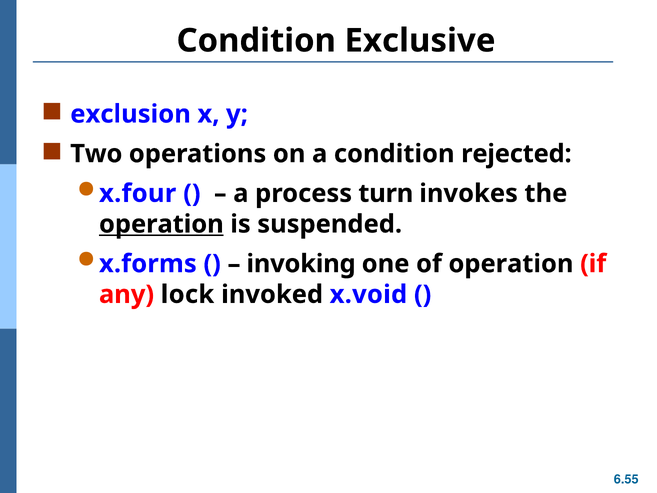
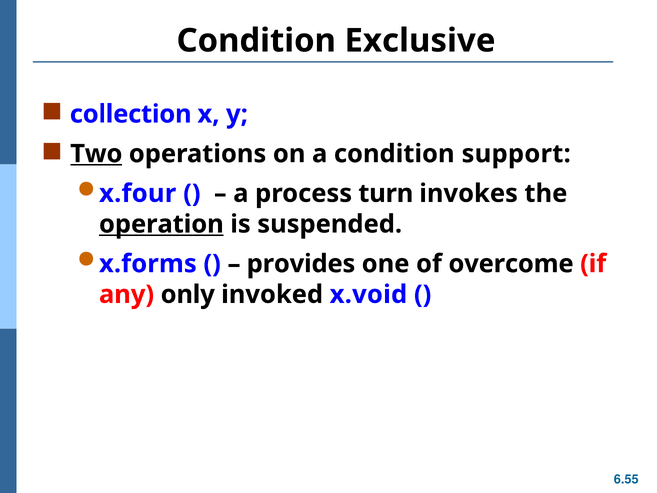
exclusion: exclusion -> collection
Two underline: none -> present
rejected: rejected -> support
invoking: invoking -> provides
of operation: operation -> overcome
lock: lock -> only
